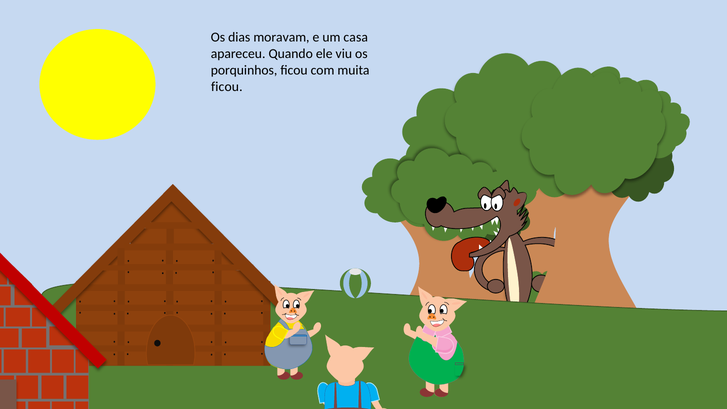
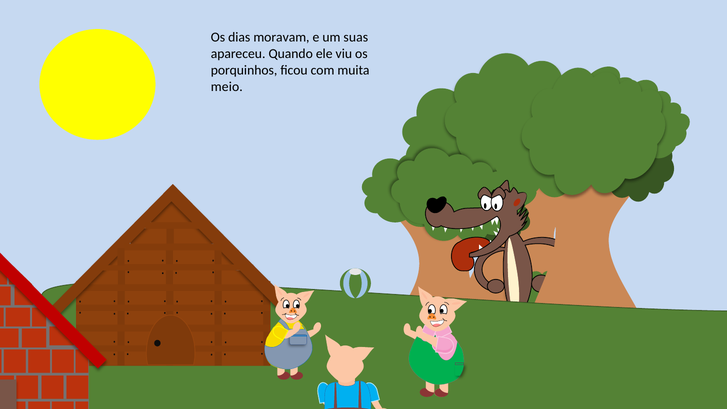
casa: casa -> suas
ficou at (227, 87): ficou -> meio
